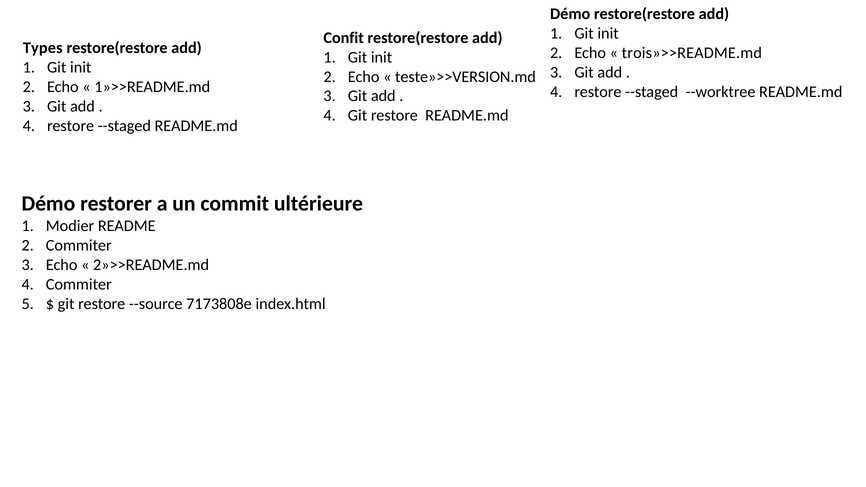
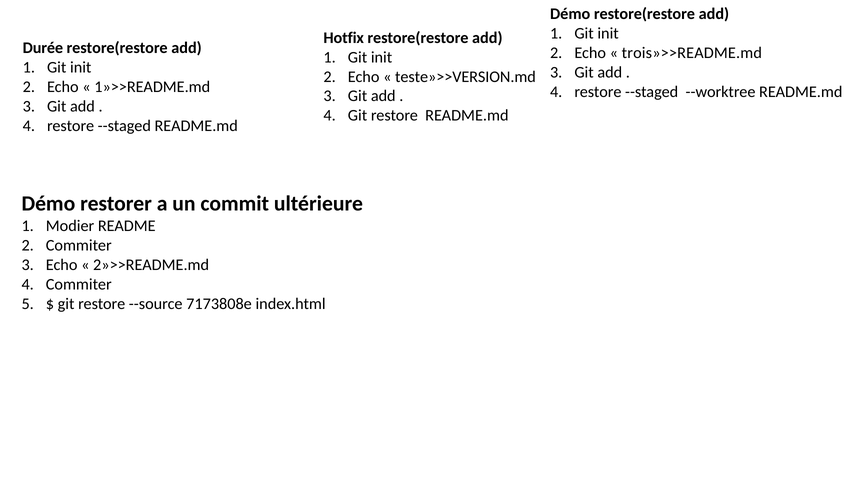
Confit: Confit -> Hotfix
Types: Types -> Durée
